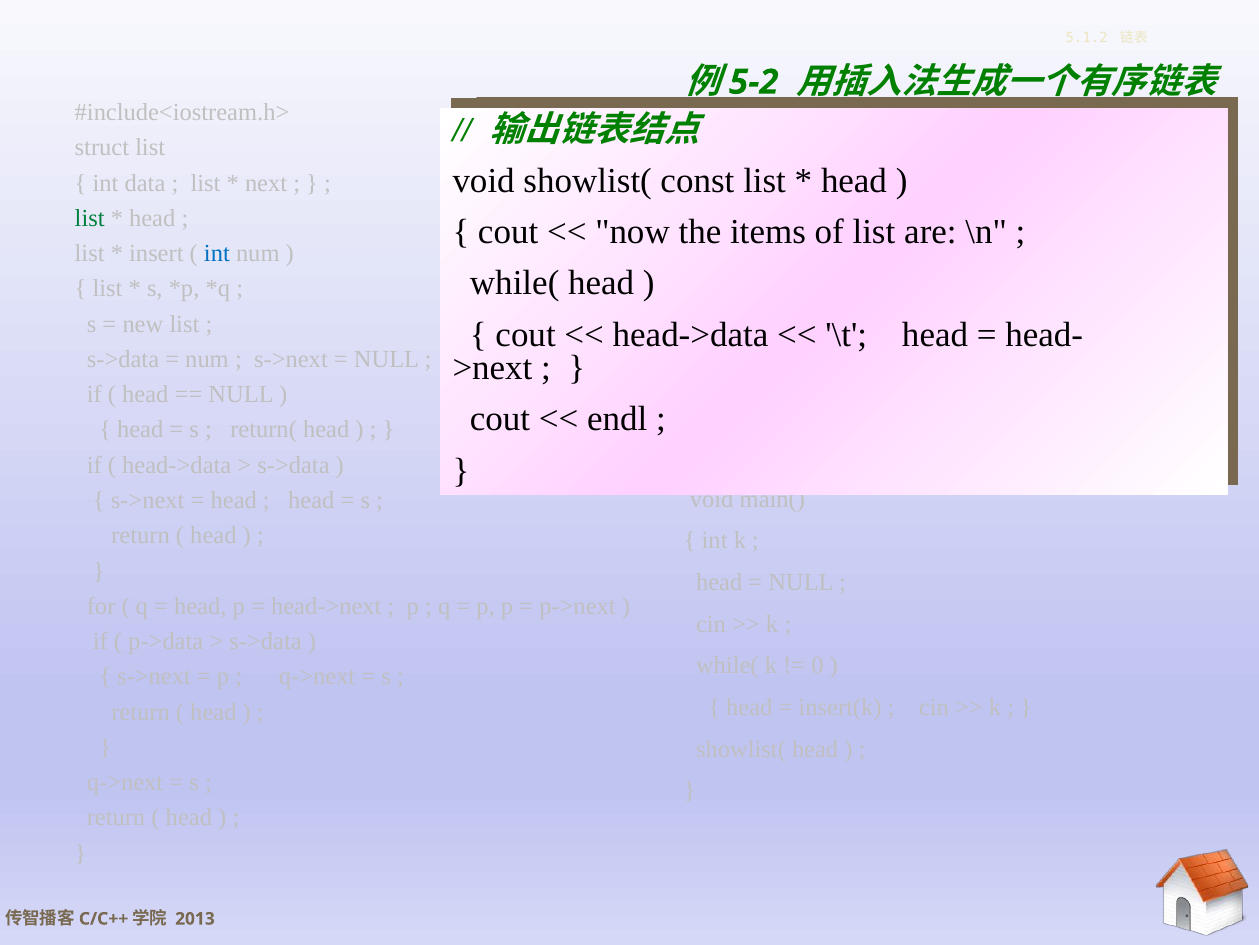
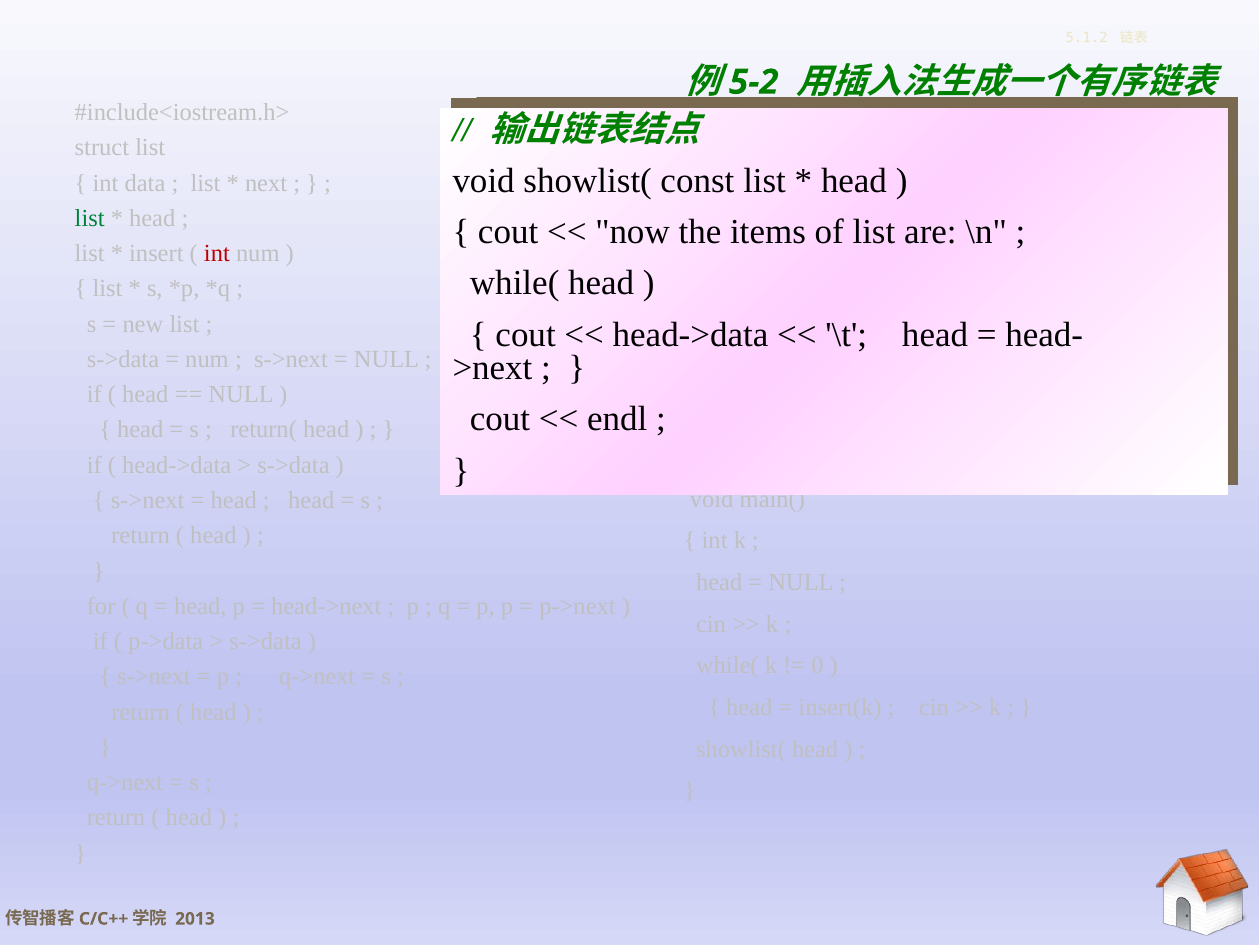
int at (217, 253) colour: blue -> red
